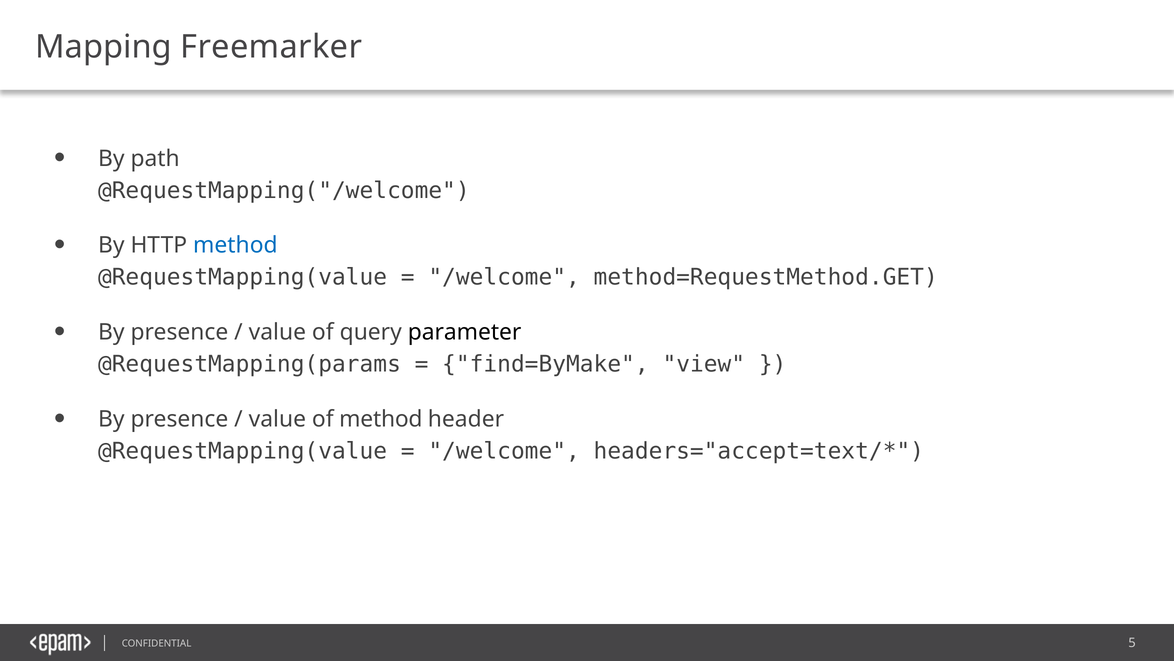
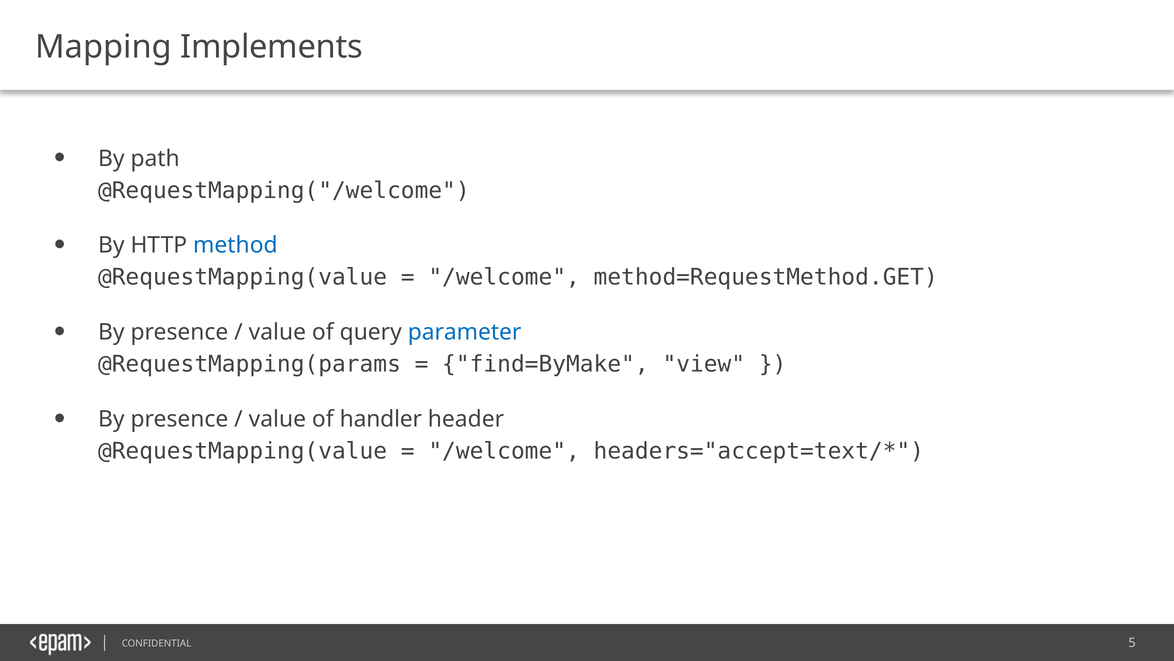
Freemarker: Freemarker -> Implements
parameter colour: black -> blue
of method: method -> handler
